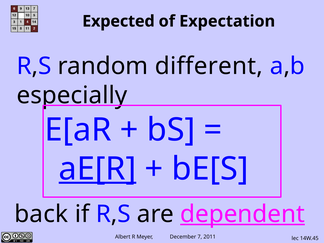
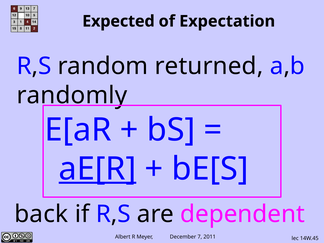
different: different -> returned
especially: especially -> randomly
dependent underline: present -> none
